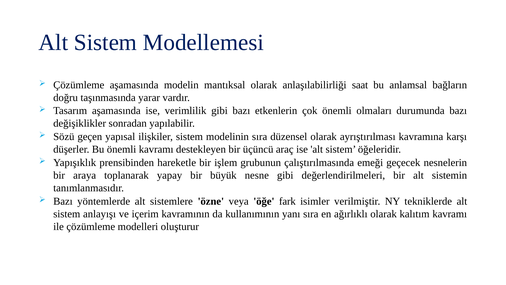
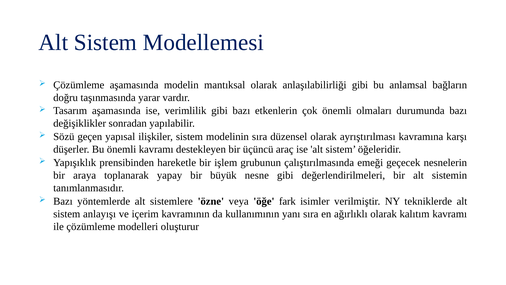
anlaşılabilirliği saat: saat -> gibi
